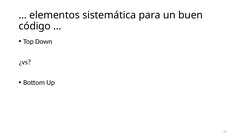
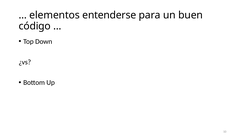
sistemática: sistemática -> entenderse
